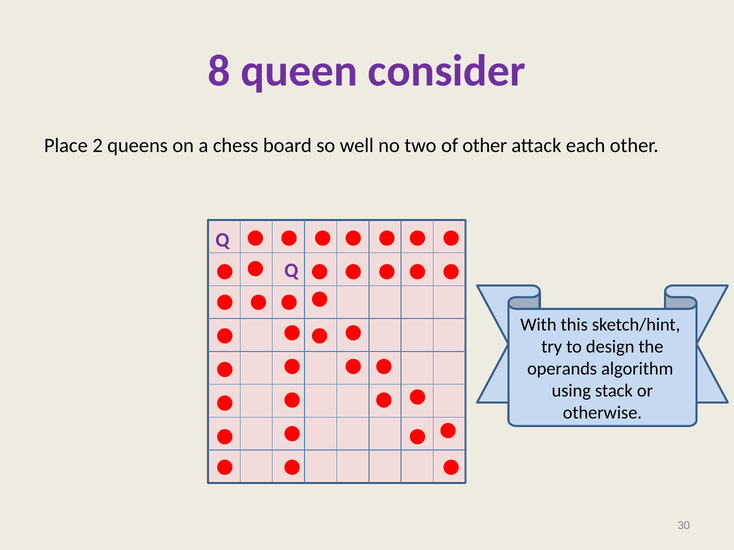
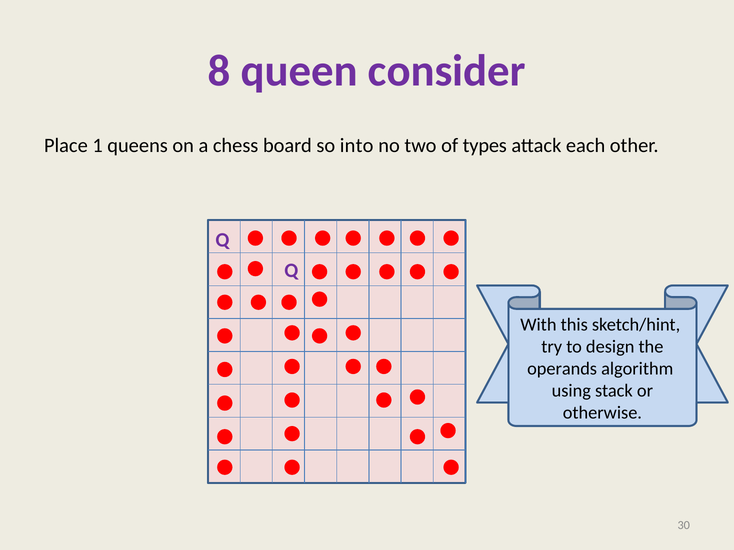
2: 2 -> 1
well: well -> into
of other: other -> types
